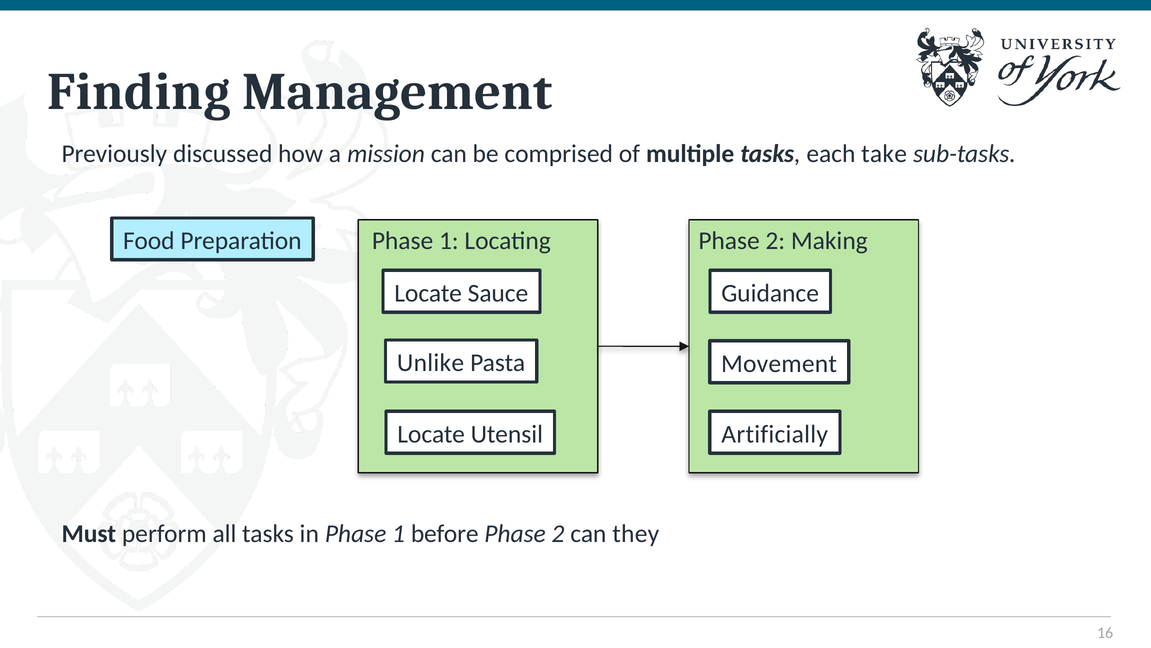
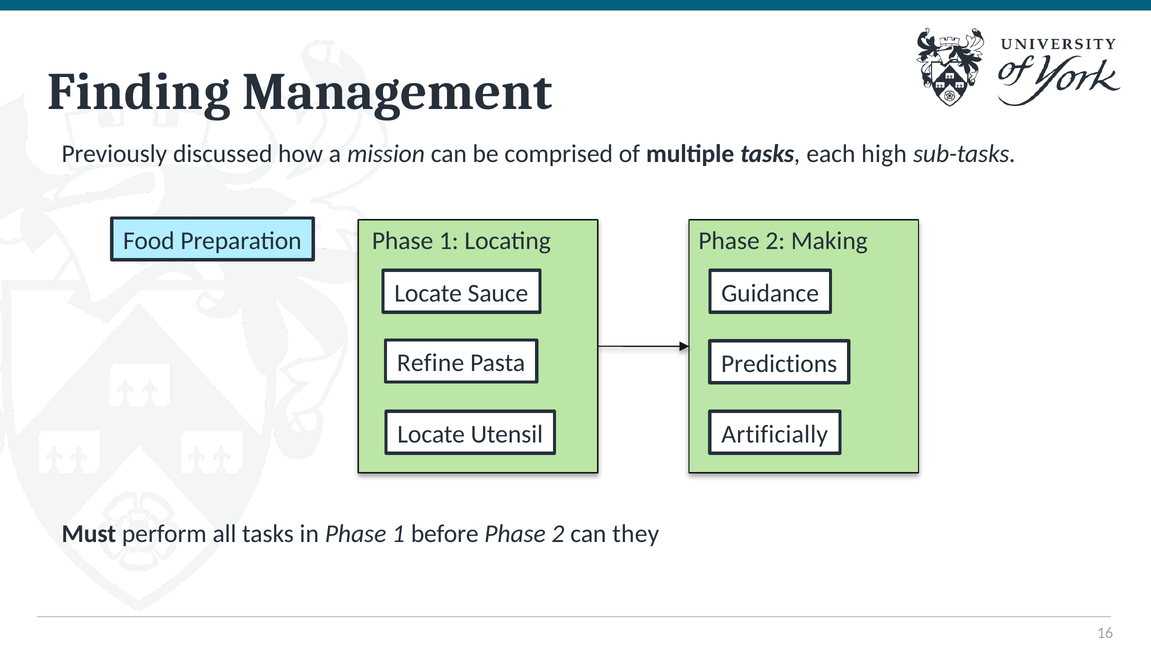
take: take -> high
Unlike: Unlike -> Refine
Movement: Movement -> Predictions
